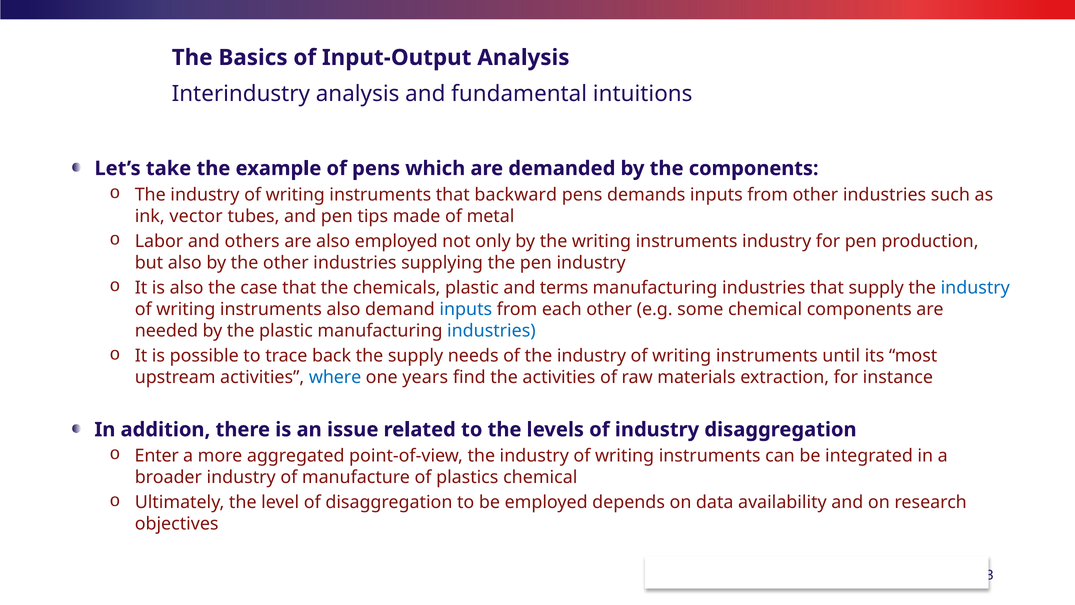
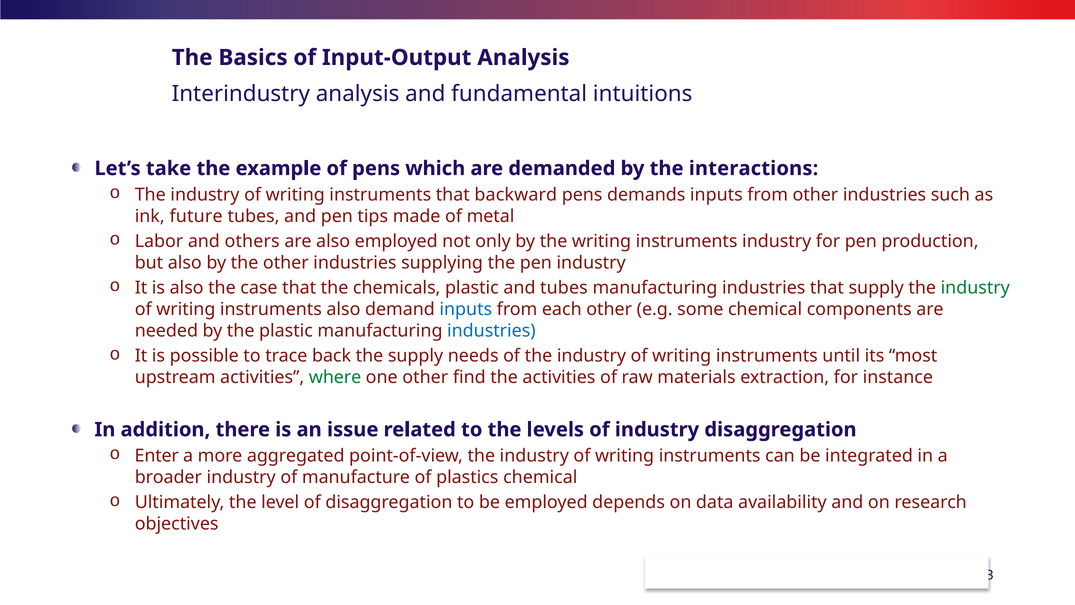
the components: components -> interactions
vector: vector -> future
and terms: terms -> tubes
industry at (975, 288) colour: blue -> green
where colour: blue -> green
one years: years -> other
